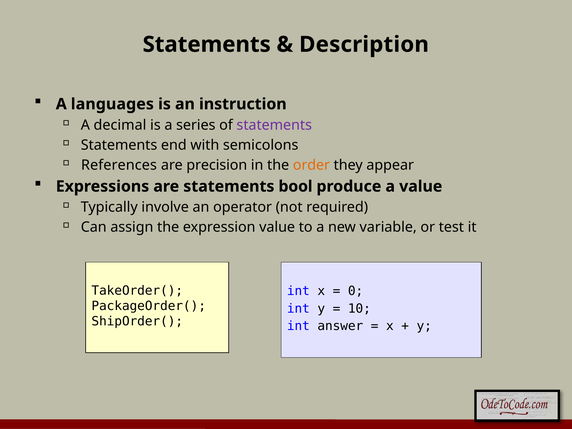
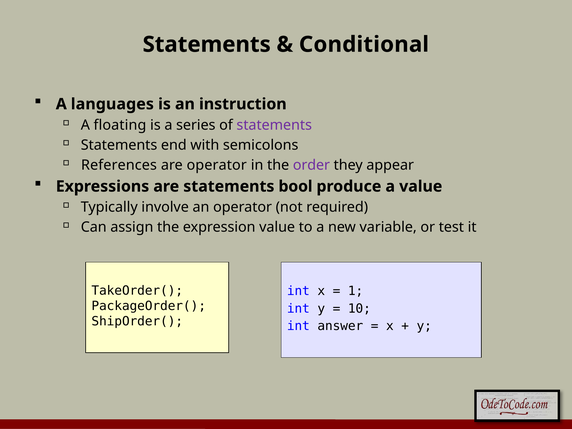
Description: Description -> Conditional
decimal: decimal -> floating
are precision: precision -> operator
order colour: orange -> purple
0: 0 -> 1
